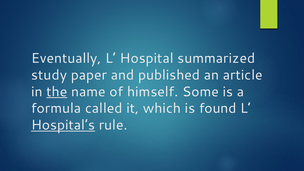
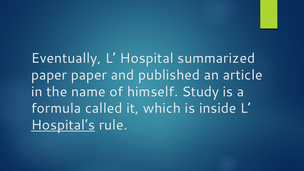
study at (49, 75): study -> paper
the underline: present -> none
Some: Some -> Study
found: found -> inside
